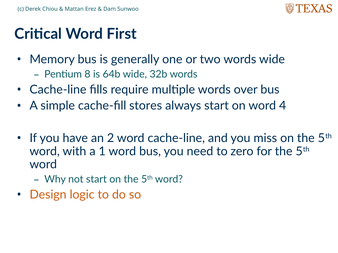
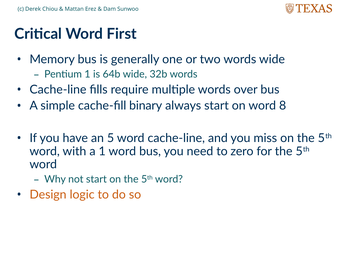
Pentium 8: 8 -> 1
stores: stores -> binary
4: 4 -> 8
2: 2 -> 5
